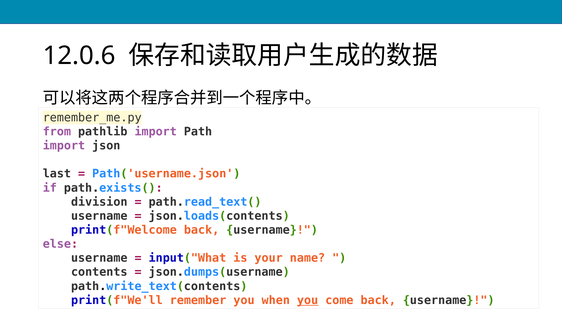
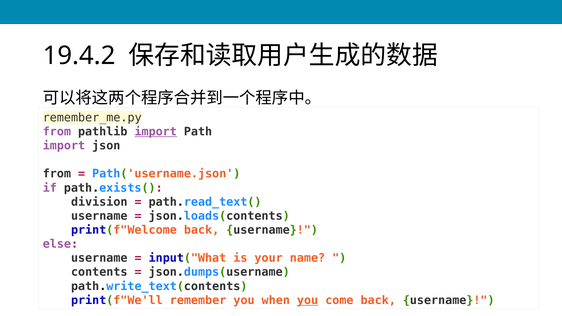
12.0.6: 12.0.6 -> 19.4.2
import at (156, 132) underline: none -> present
last at (57, 174): last -> from
